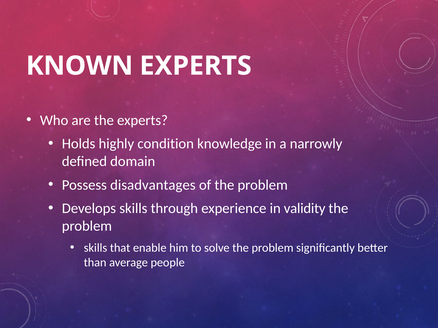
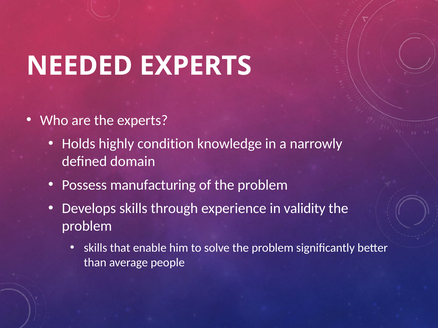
KNOWN: KNOWN -> NEEDED
disadvantages: disadvantages -> manufacturing
